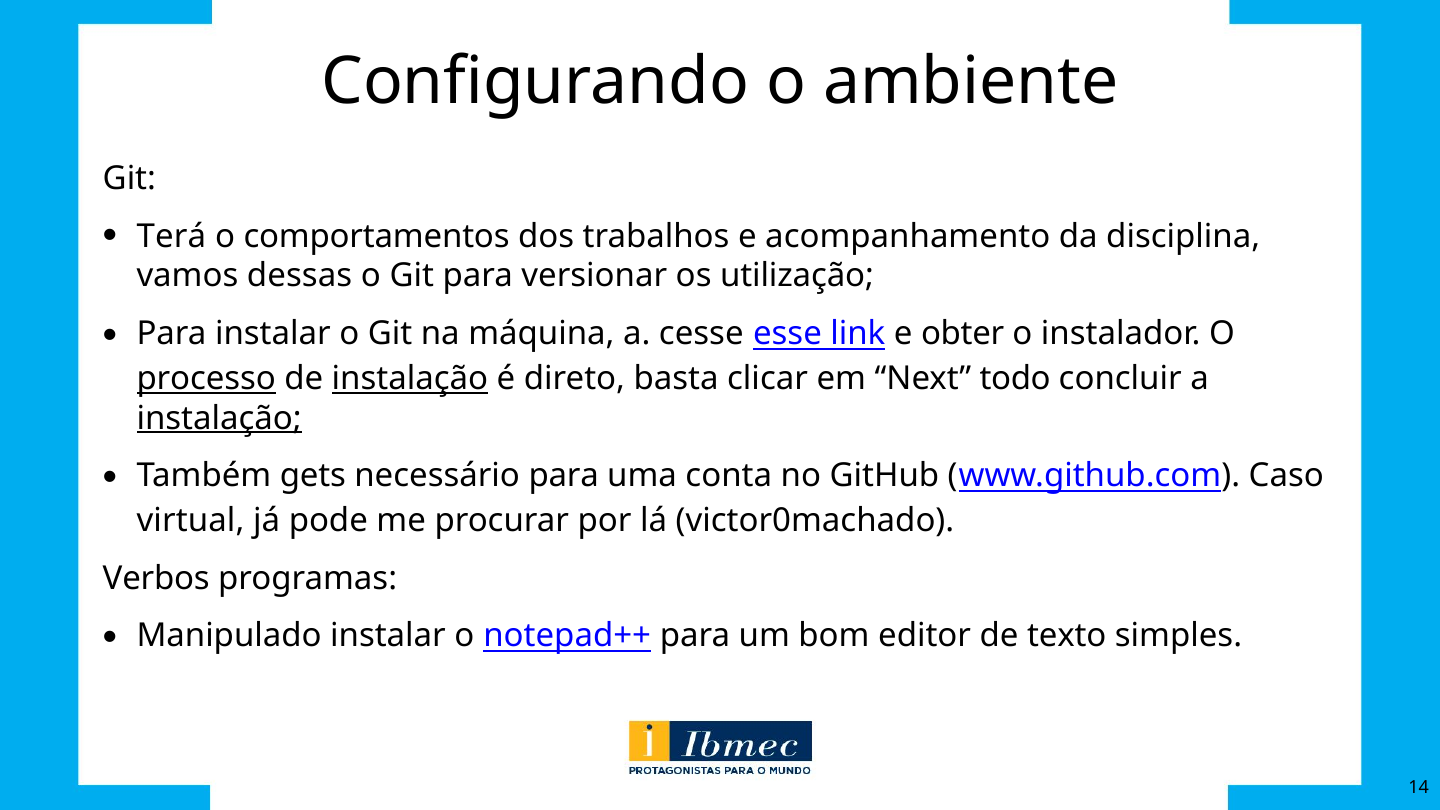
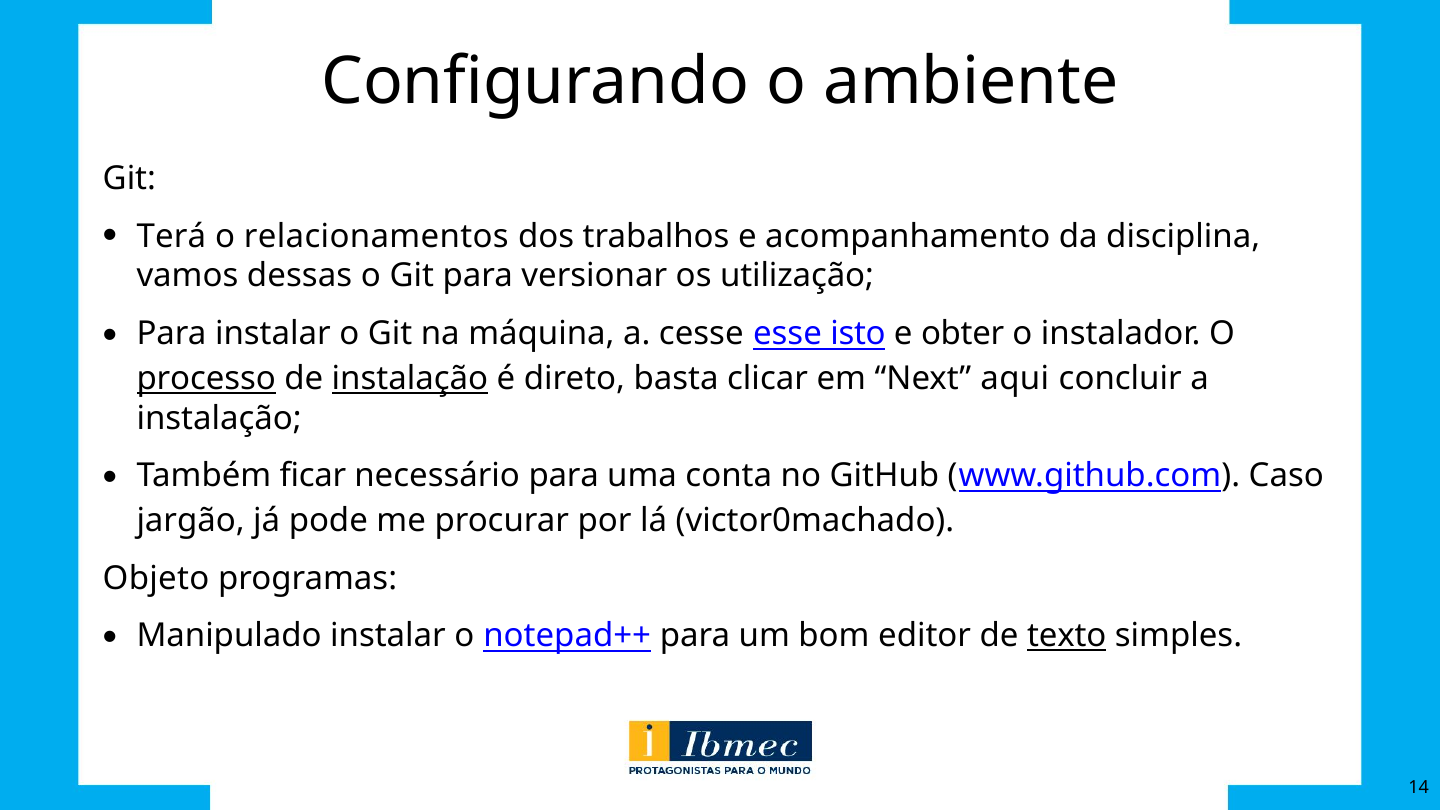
comportamentos: comportamentos -> relacionamentos
link: link -> isto
todo: todo -> aqui
instalação at (219, 418) underline: present -> none
gets: gets -> ficar
virtual: virtual -> jargão
Verbos: Verbos -> Objeto
texto underline: none -> present
